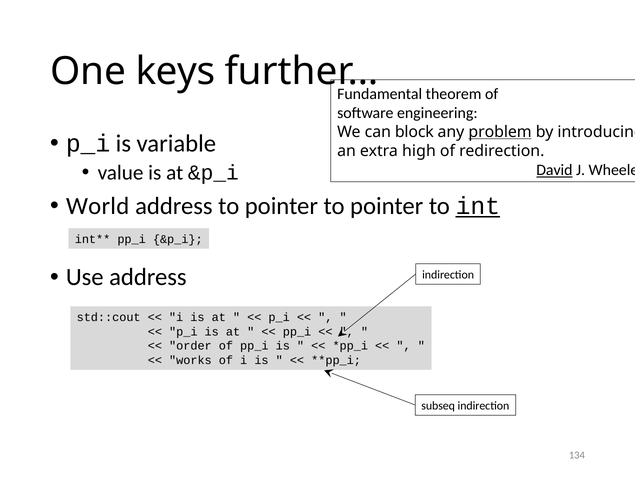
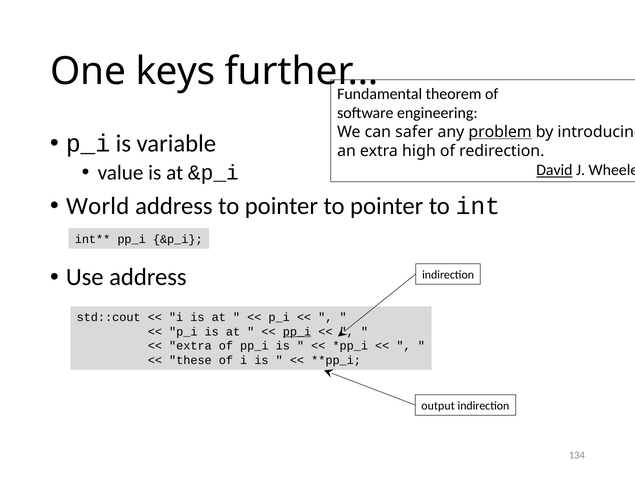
block: block -> safer
int underline: present -> none
pp_i at (297, 331) underline: none -> present
order at (190, 345): order -> extra
works: works -> these
subseq: subseq -> output
